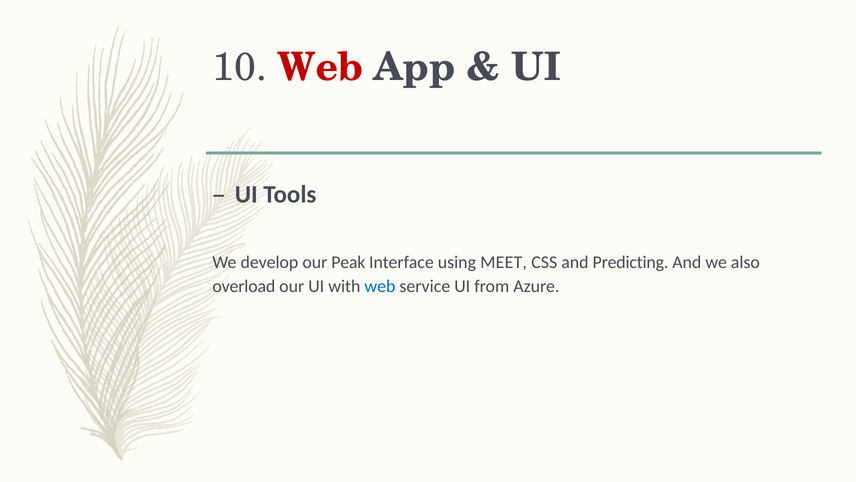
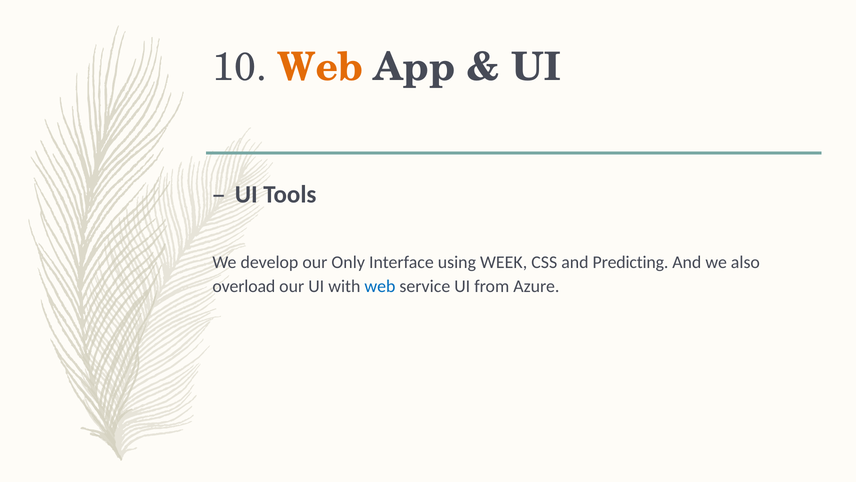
Web at (320, 67) colour: red -> orange
Peak: Peak -> Only
MEET: MEET -> WEEK
